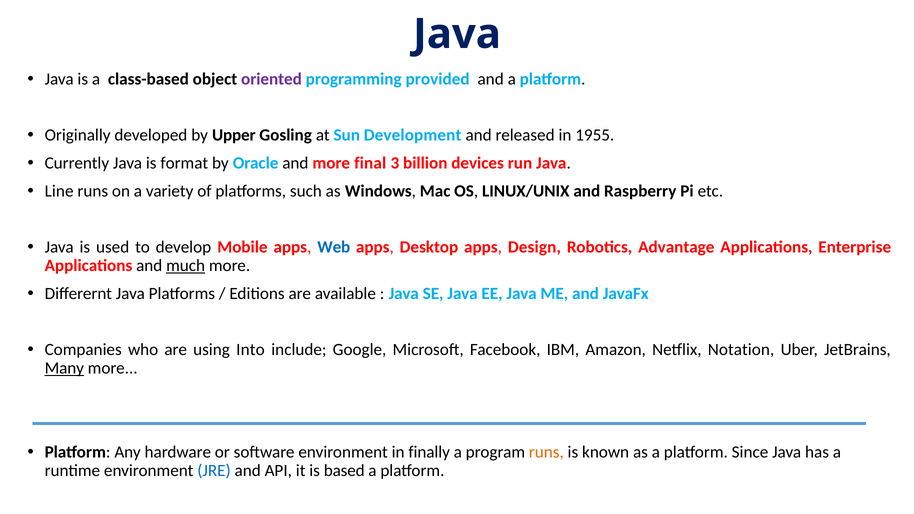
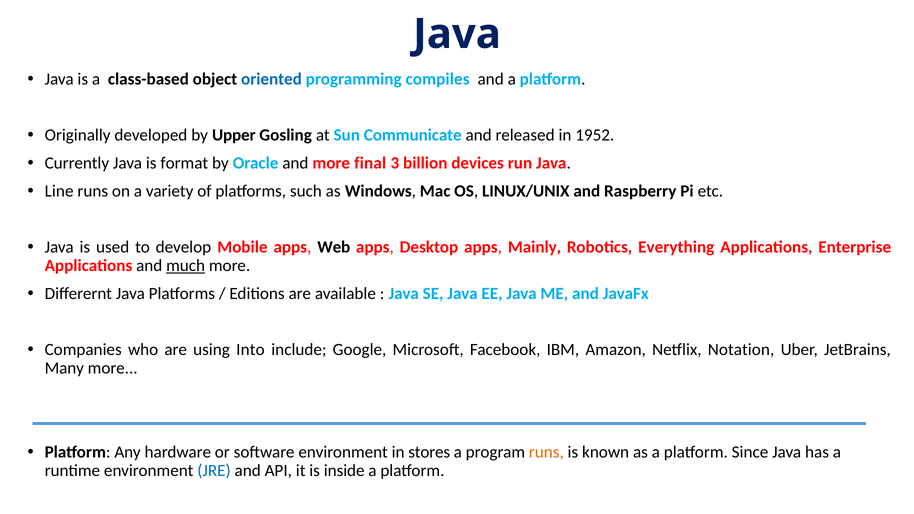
oriented colour: purple -> blue
provided: provided -> compiles
Development: Development -> Communicate
1955: 1955 -> 1952
Web colour: blue -> black
Design: Design -> Mainly
Advantage: Advantage -> Everything
Many underline: present -> none
finally: finally -> stores
based: based -> inside
